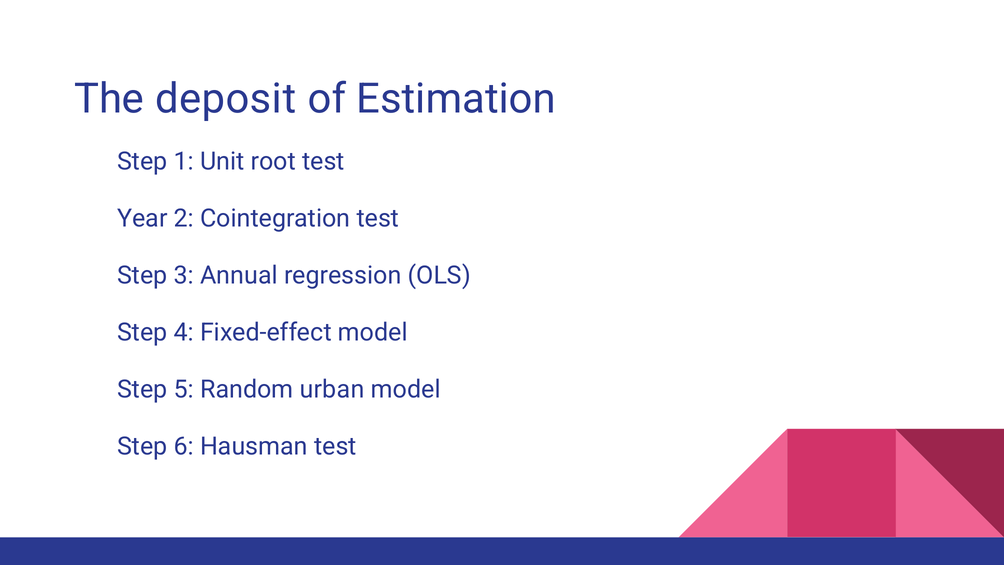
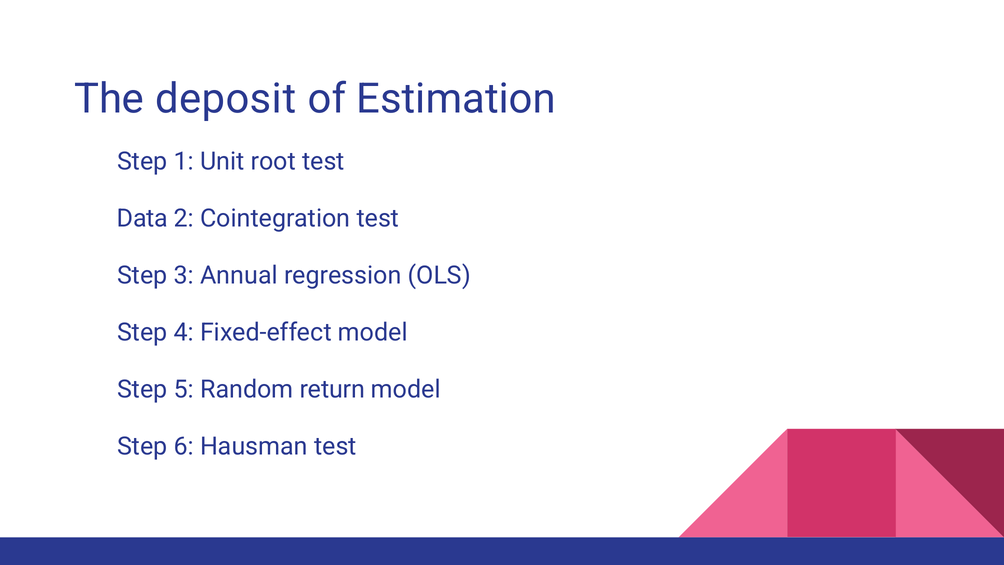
Year: Year -> Data
urban: urban -> return
